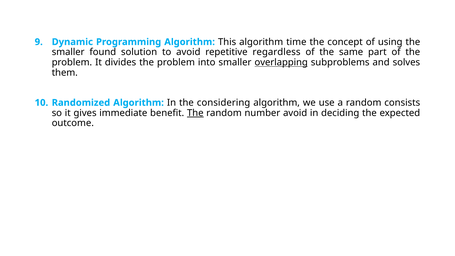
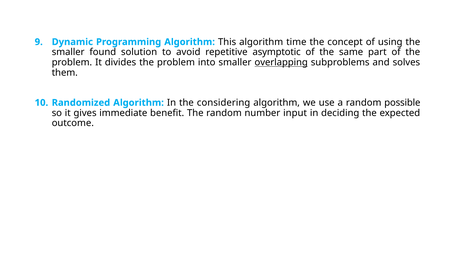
regardless: regardless -> asymptotic
consists: consists -> possible
The at (195, 113) underline: present -> none
number avoid: avoid -> input
